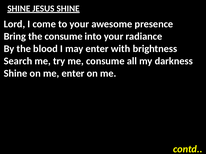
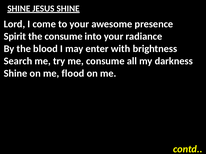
Bring: Bring -> Spirit
me enter: enter -> flood
